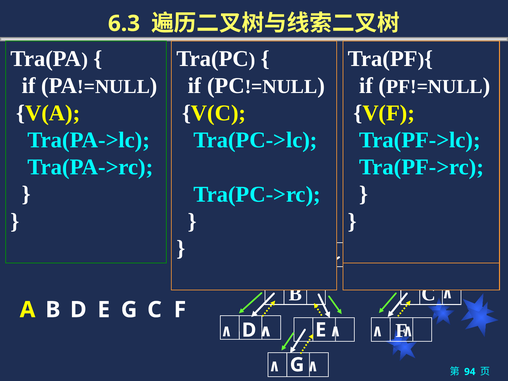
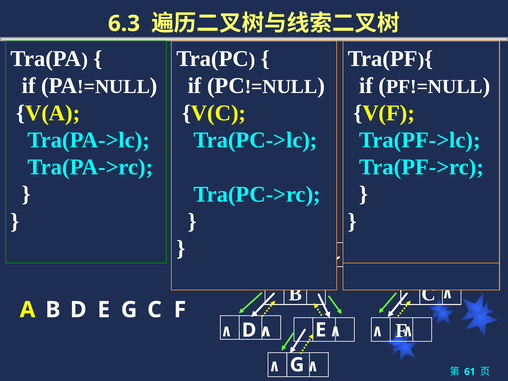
94: 94 -> 61
